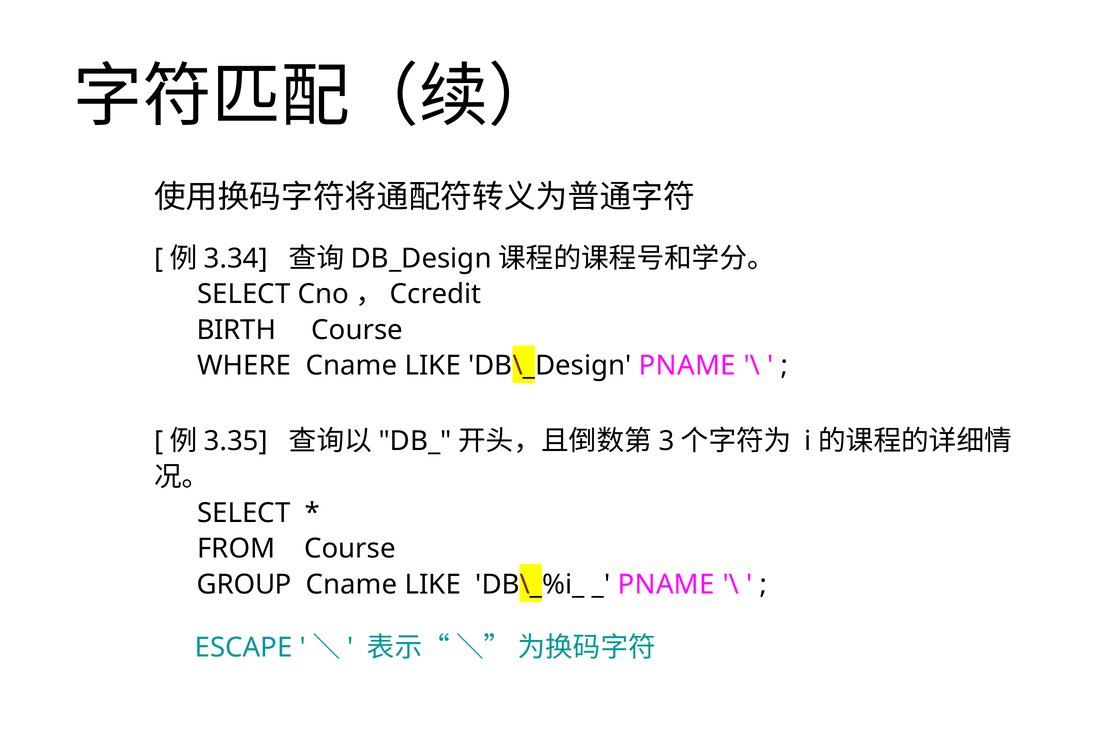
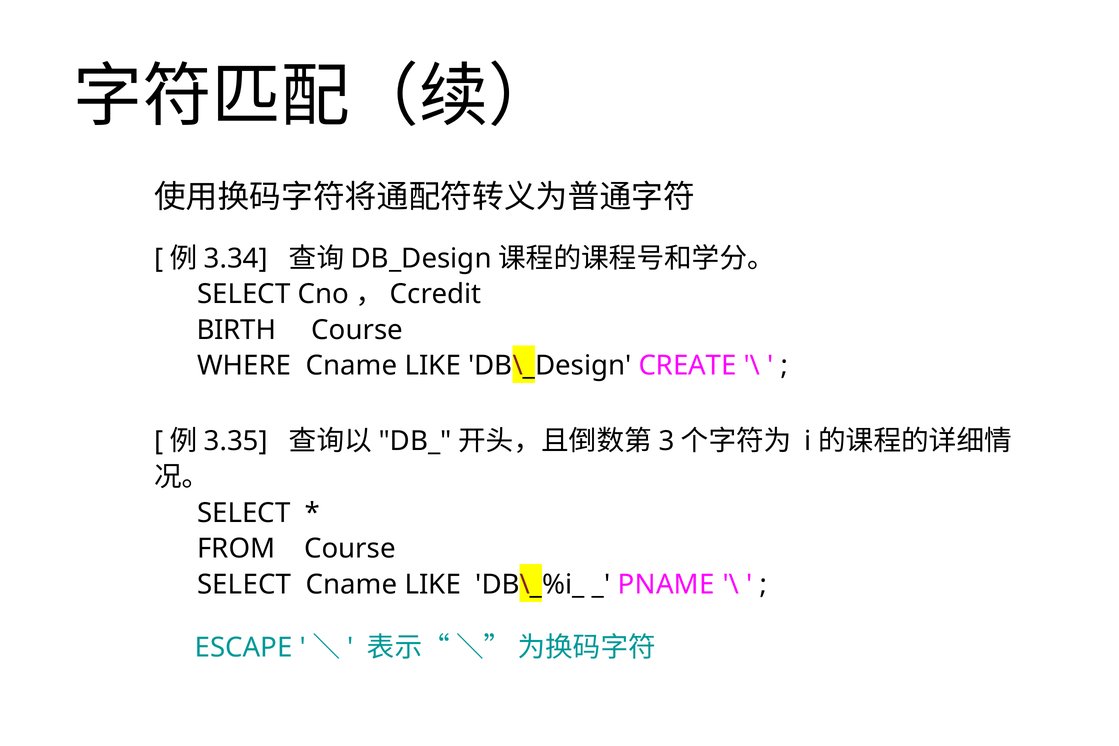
DB\_Design PNAME: PNAME -> CREATE
GROUP at (244, 585): GROUP -> SELECT
